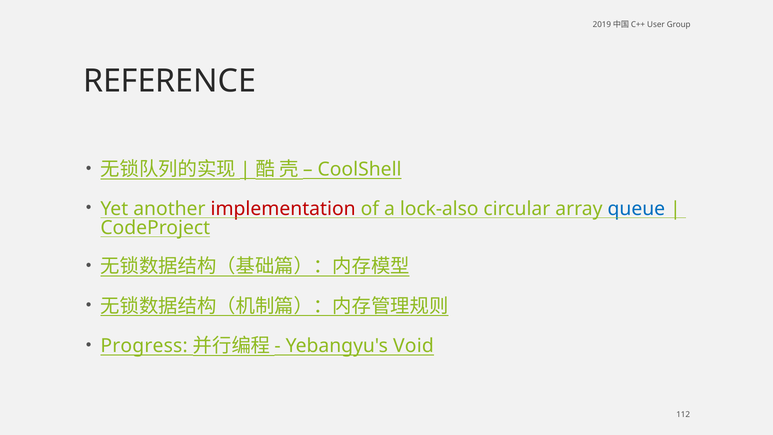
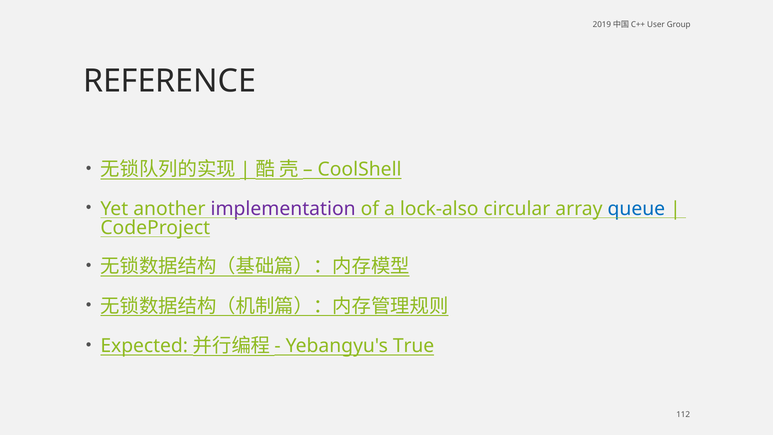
implementation colour: red -> purple
Progress: Progress -> Expected
Void: Void -> True
